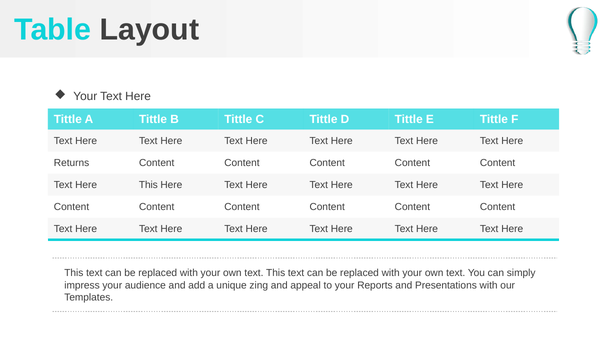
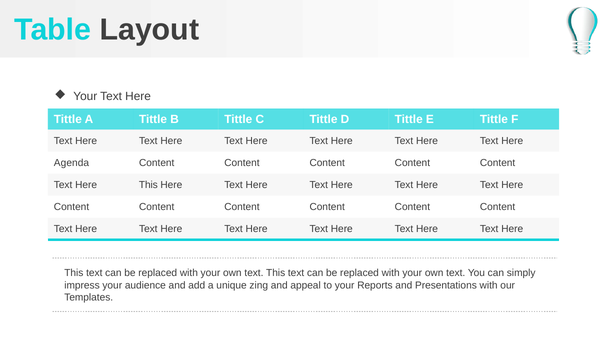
Returns: Returns -> Agenda
